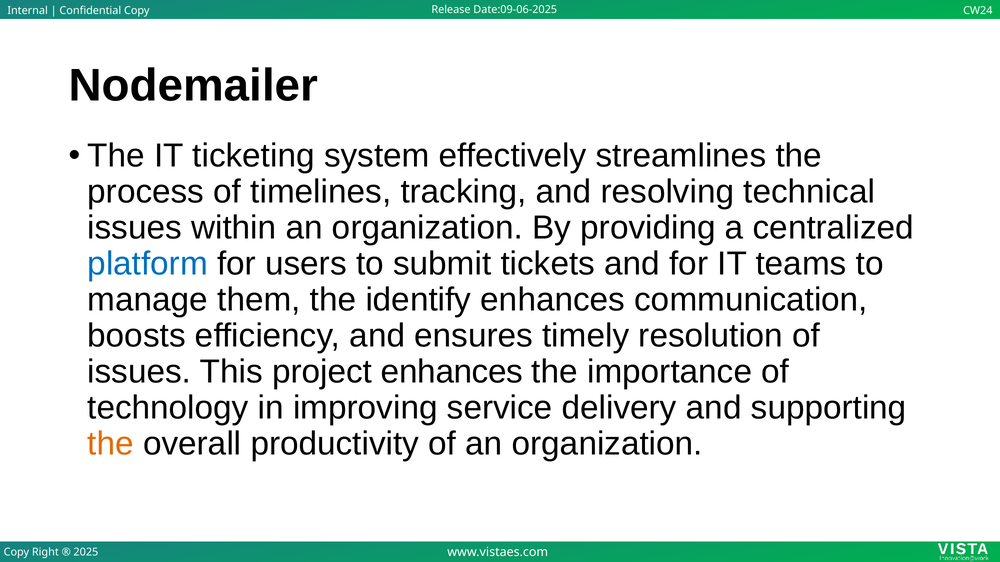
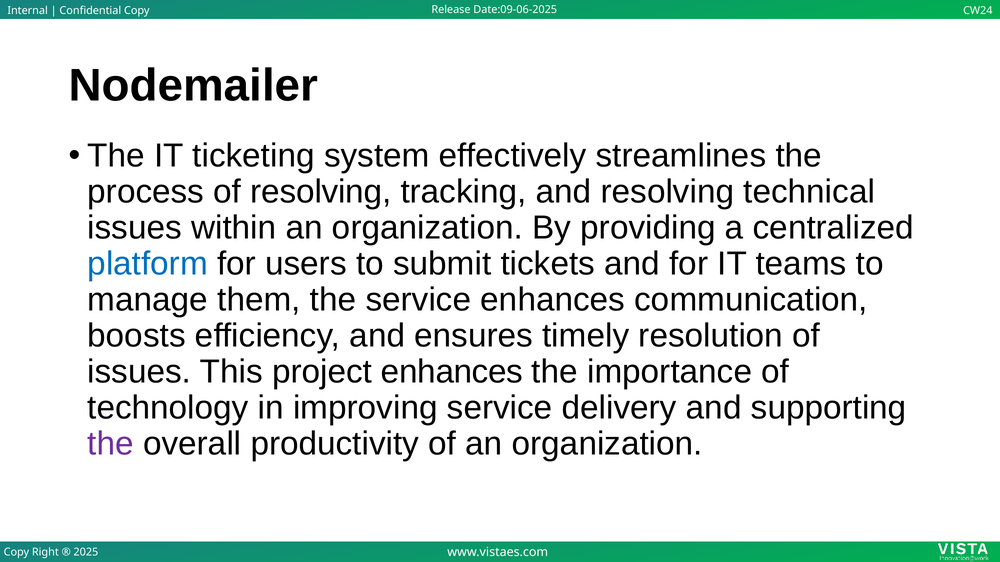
of timelines: timelines -> resolving
the identify: identify -> service
the at (111, 444) colour: orange -> purple
